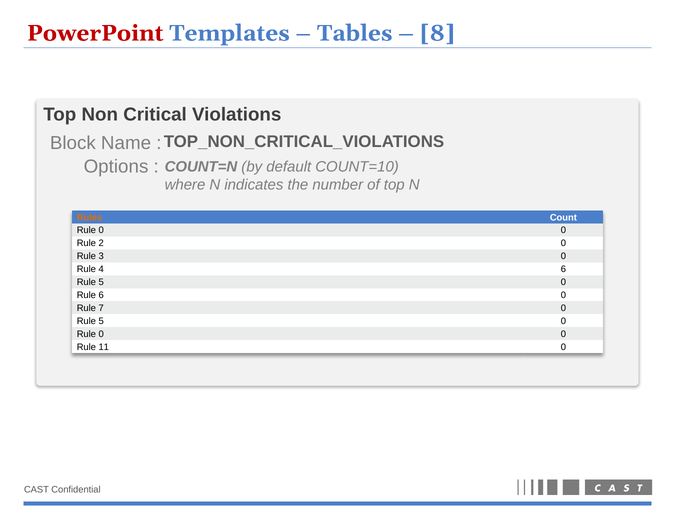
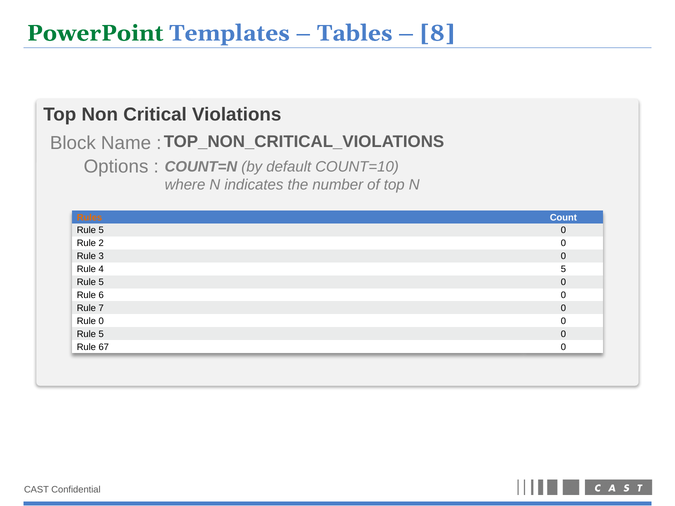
PowerPoint colour: red -> green
0 at (101, 230): 0 -> 5
4 6: 6 -> 5
5 at (101, 321): 5 -> 0
0 at (101, 334): 0 -> 5
11: 11 -> 67
